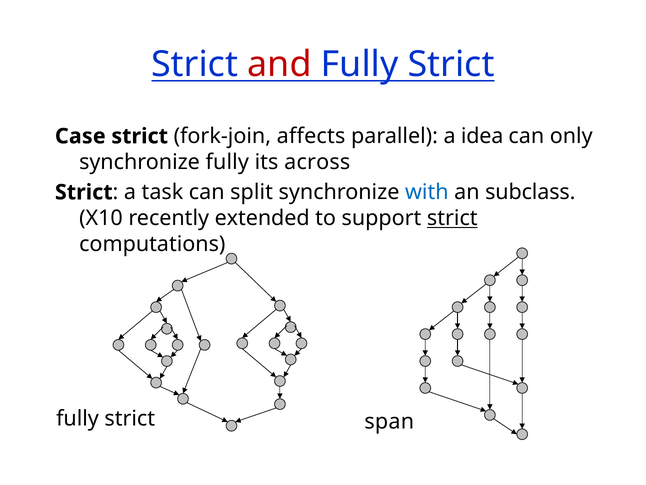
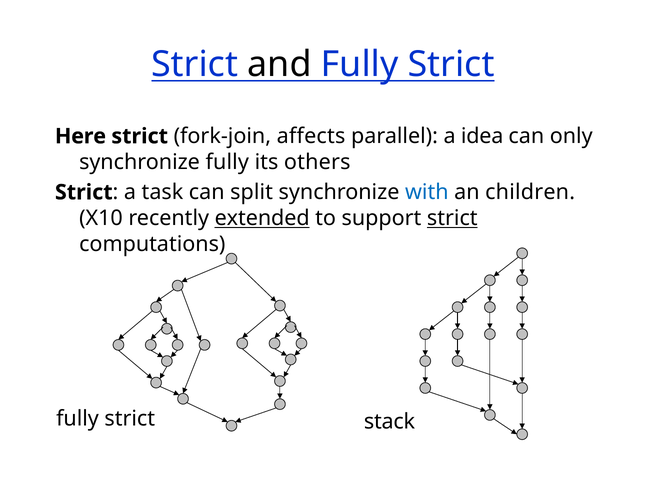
and colour: red -> black
Case: Case -> Here
across: across -> others
subclass: subclass -> children
extended underline: none -> present
span: span -> stack
